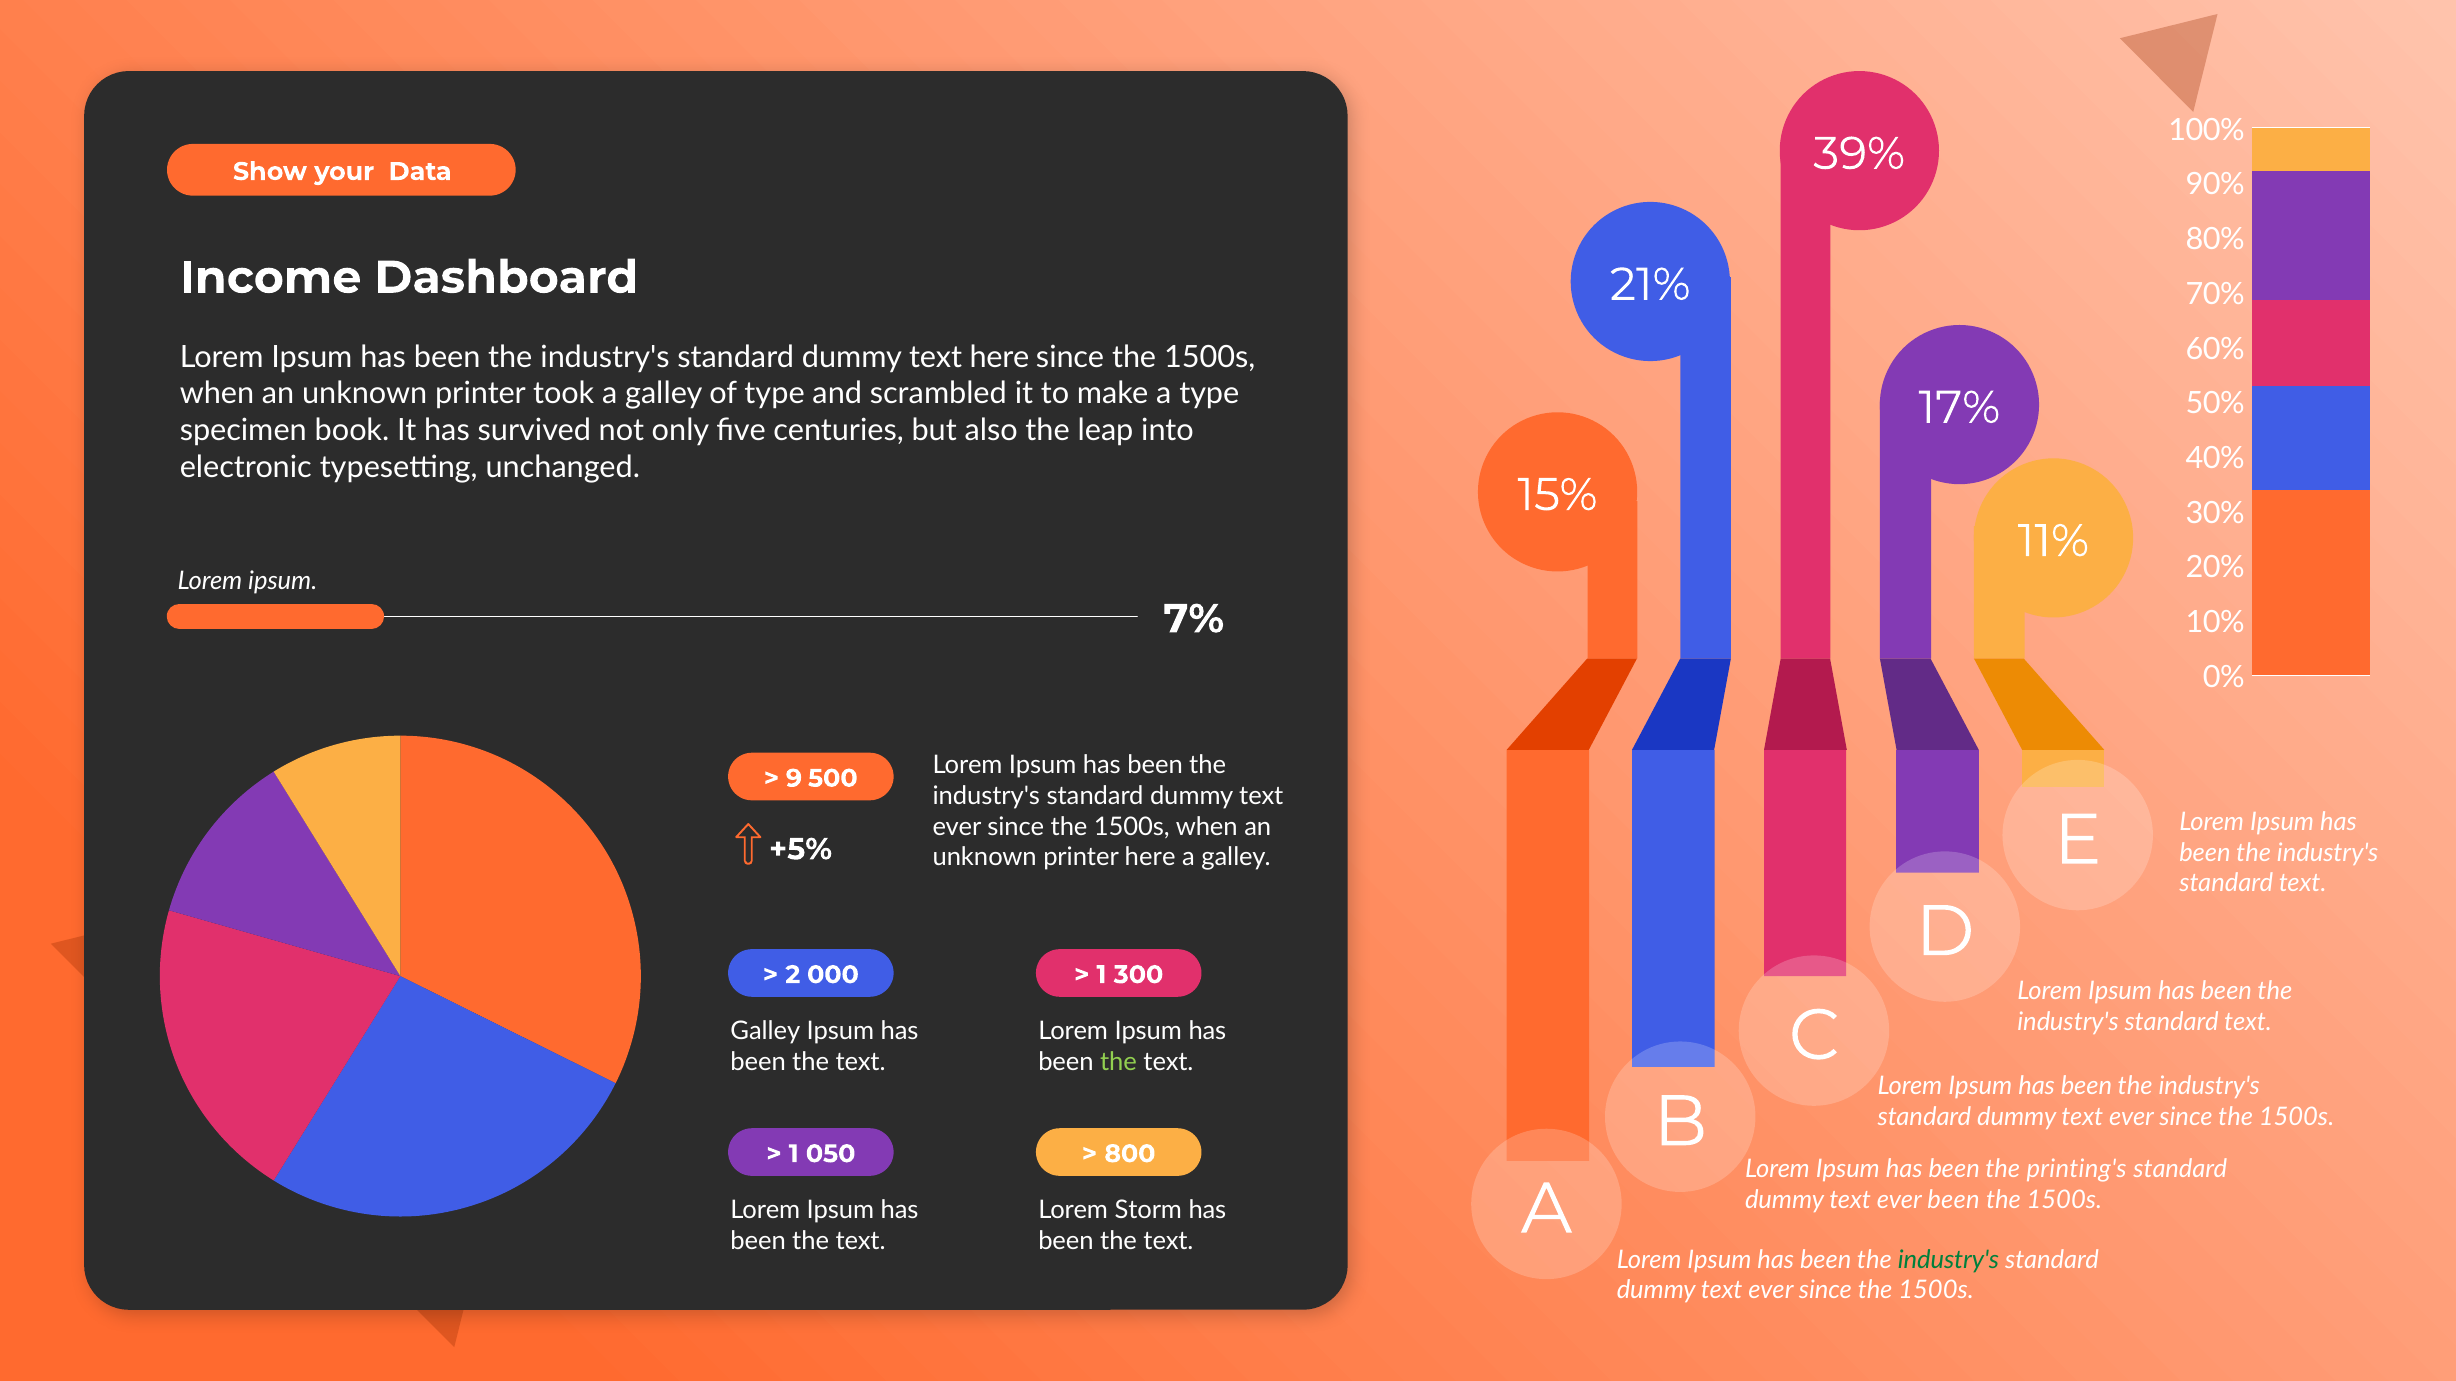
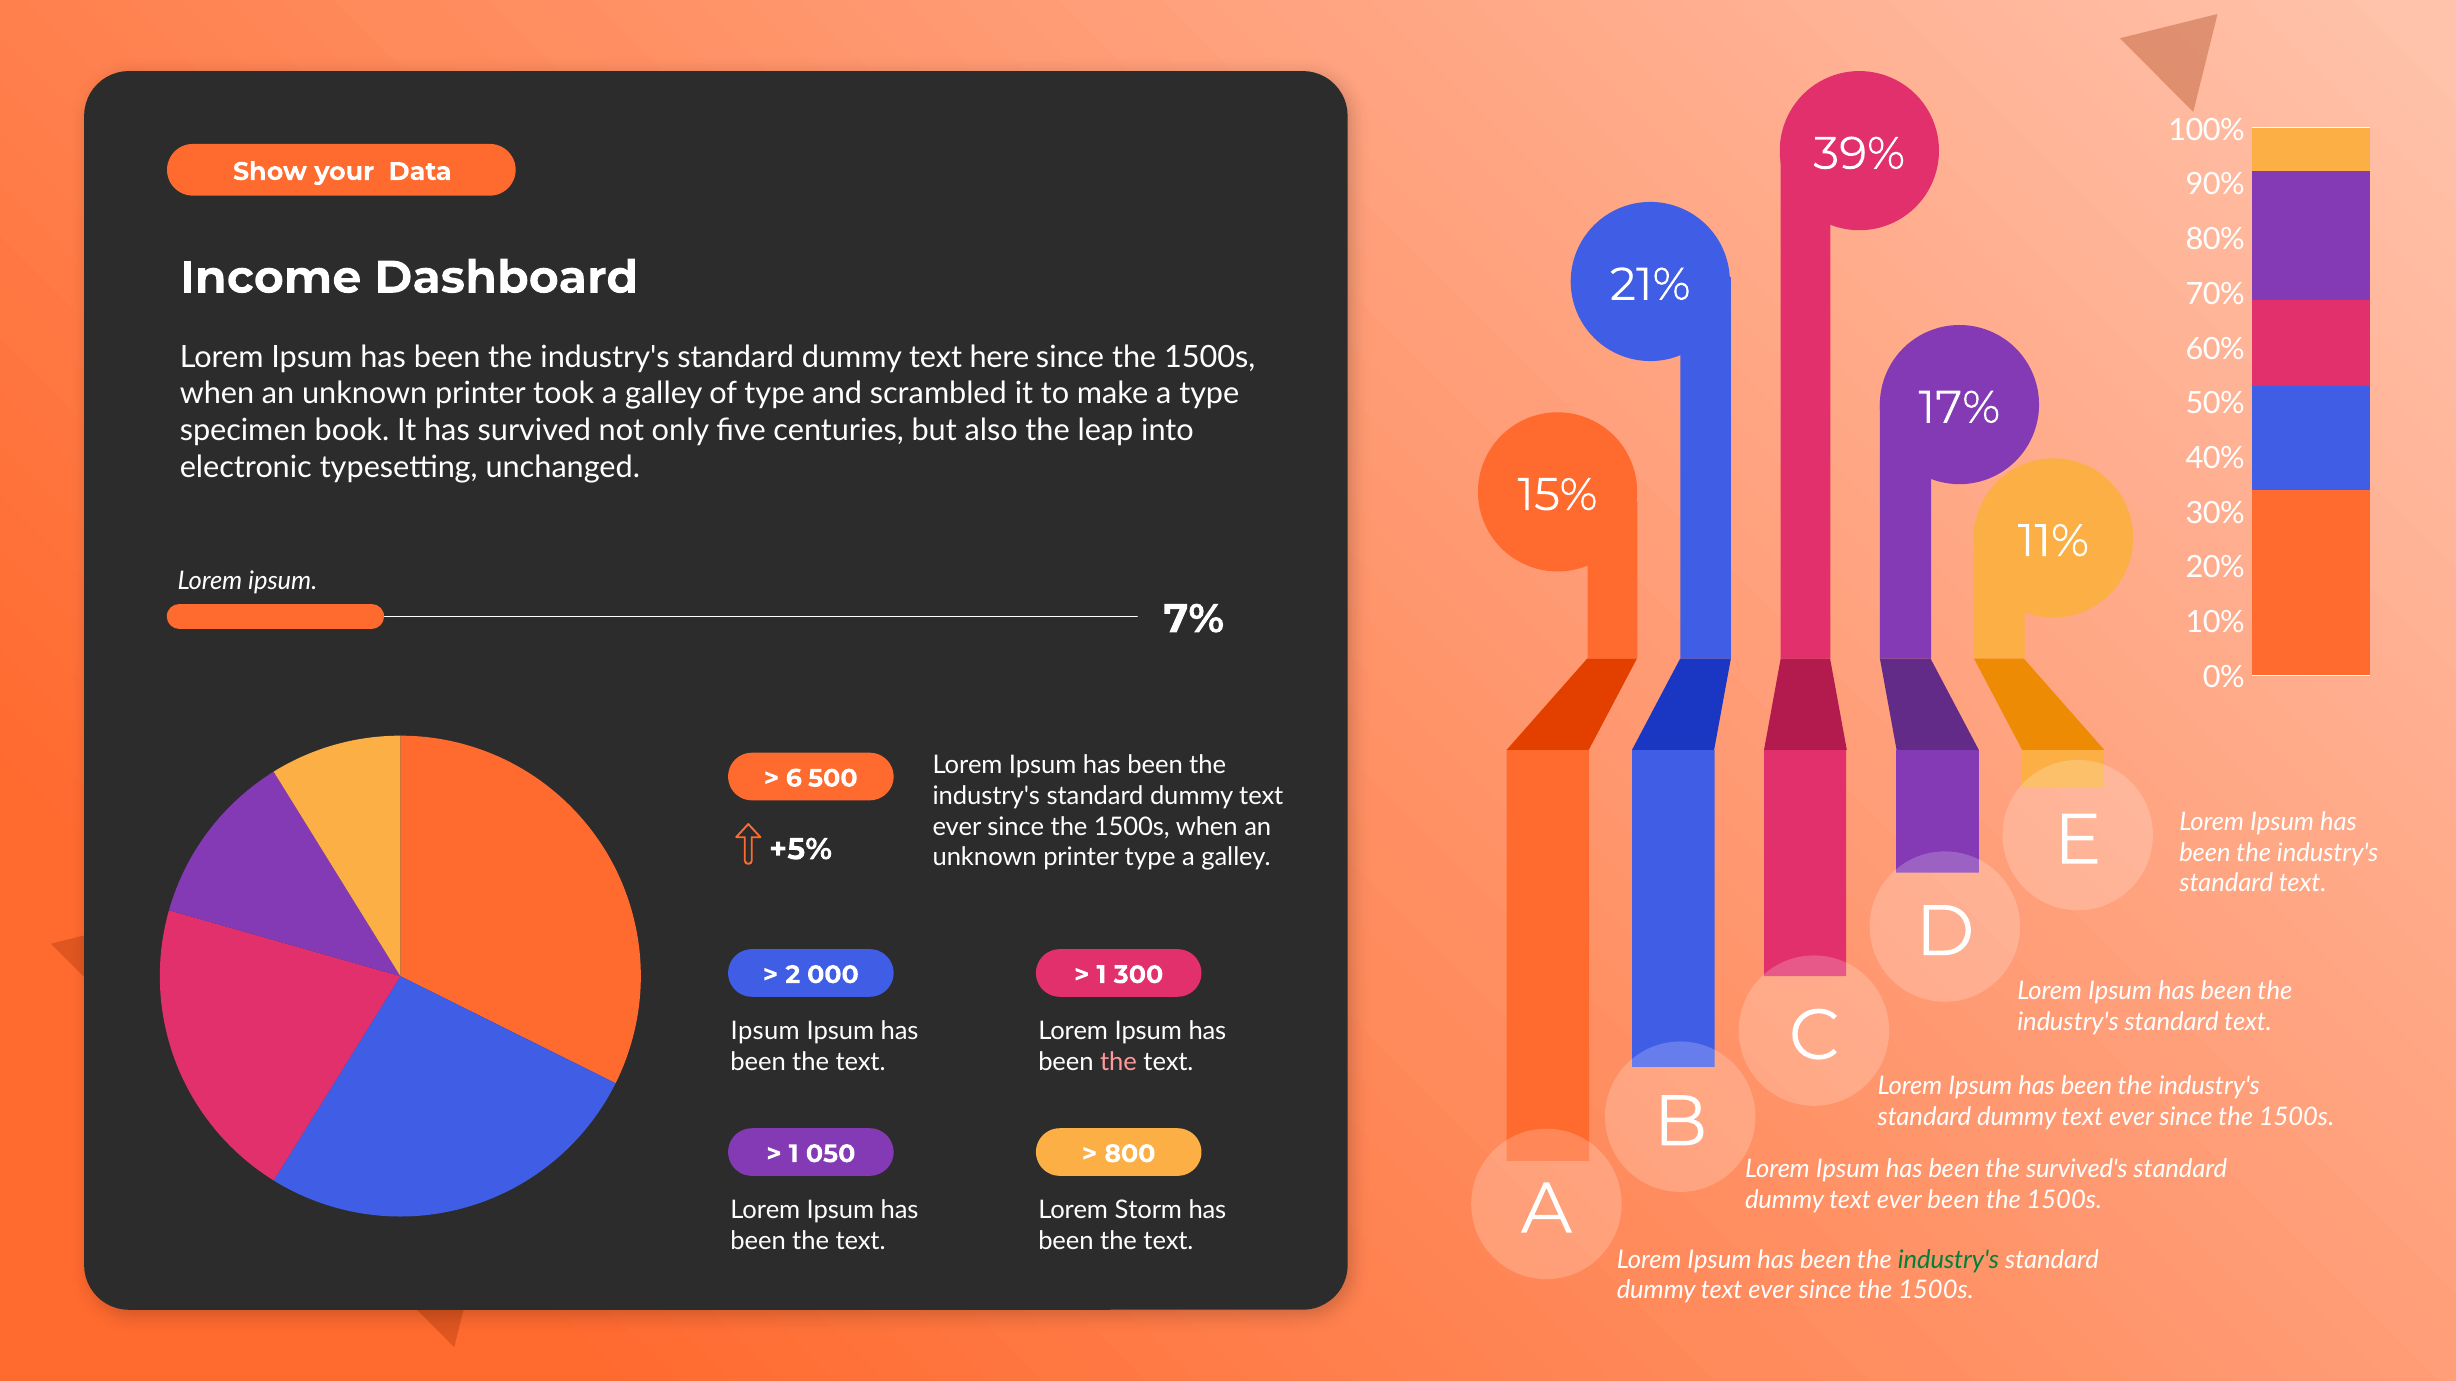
9: 9 -> 6
printer here: here -> type
Galley at (765, 1032): Galley -> Ipsum
the at (1119, 1063) colour: light green -> pink
printing's: printing's -> survived's
